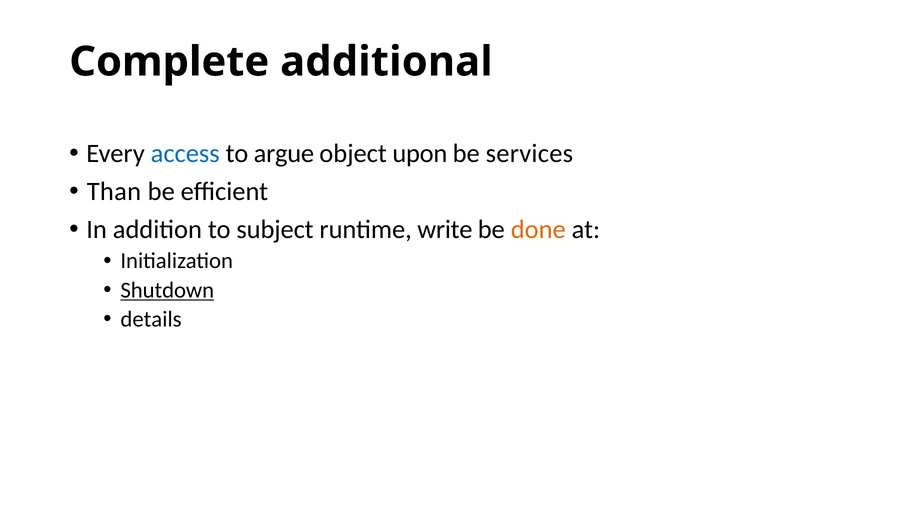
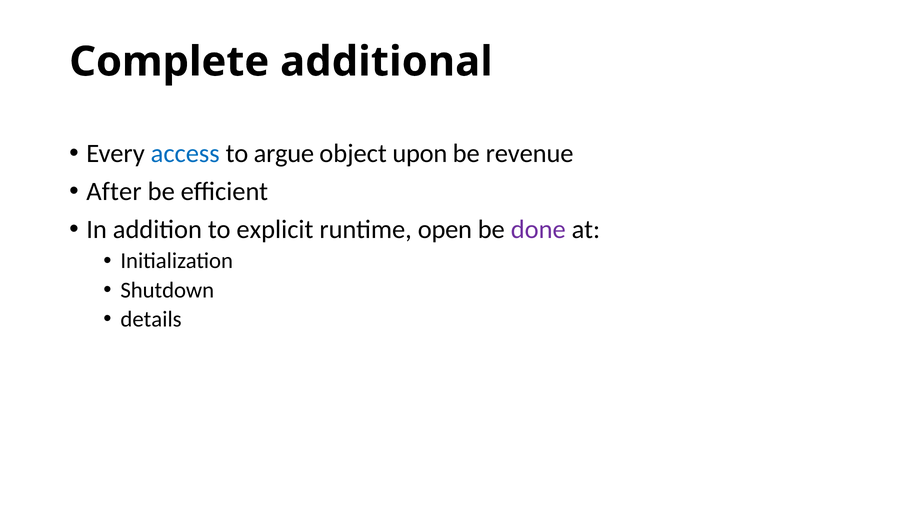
services: services -> revenue
Than: Than -> After
subject: subject -> explicit
write: write -> open
done colour: orange -> purple
Shutdown underline: present -> none
